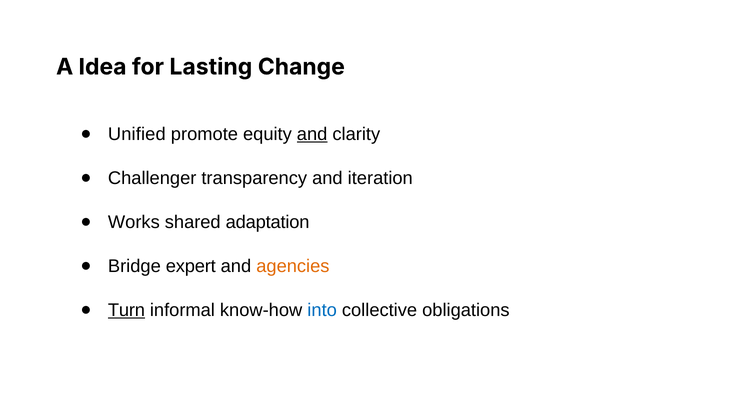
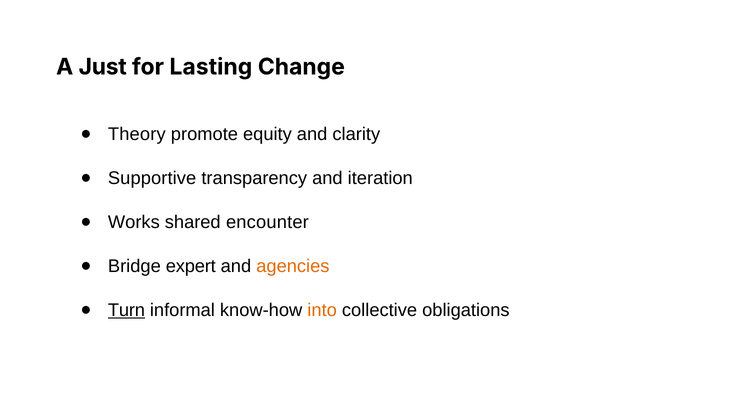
Idea: Idea -> Just
Unified: Unified -> Theory
and at (312, 134) underline: present -> none
Challenger: Challenger -> Supportive
adaptation: adaptation -> encounter
into colour: blue -> orange
